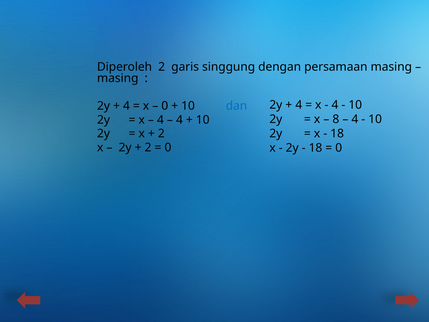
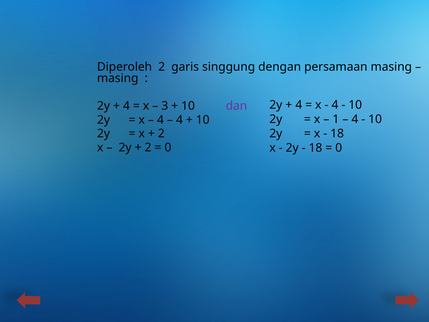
0 at (165, 106): 0 -> 3
dan colour: blue -> purple
8: 8 -> 1
